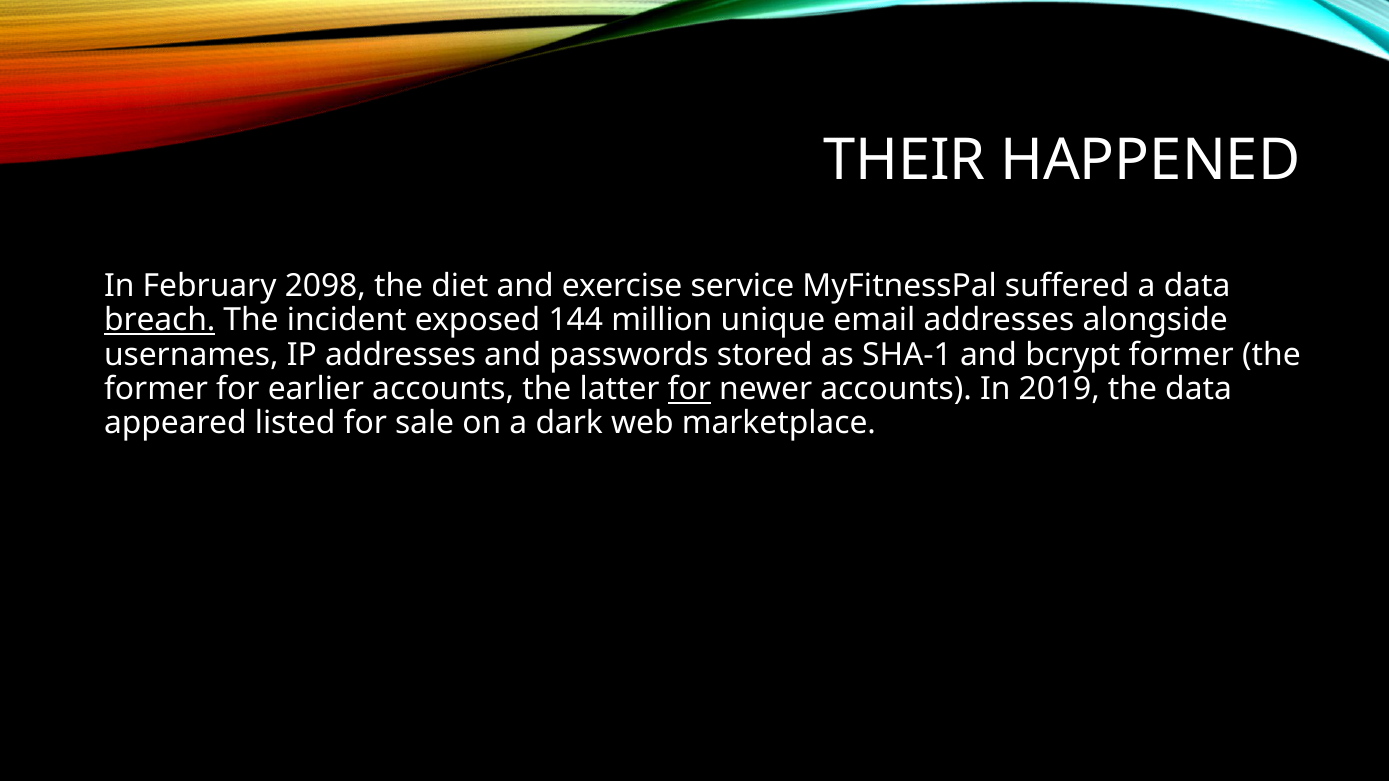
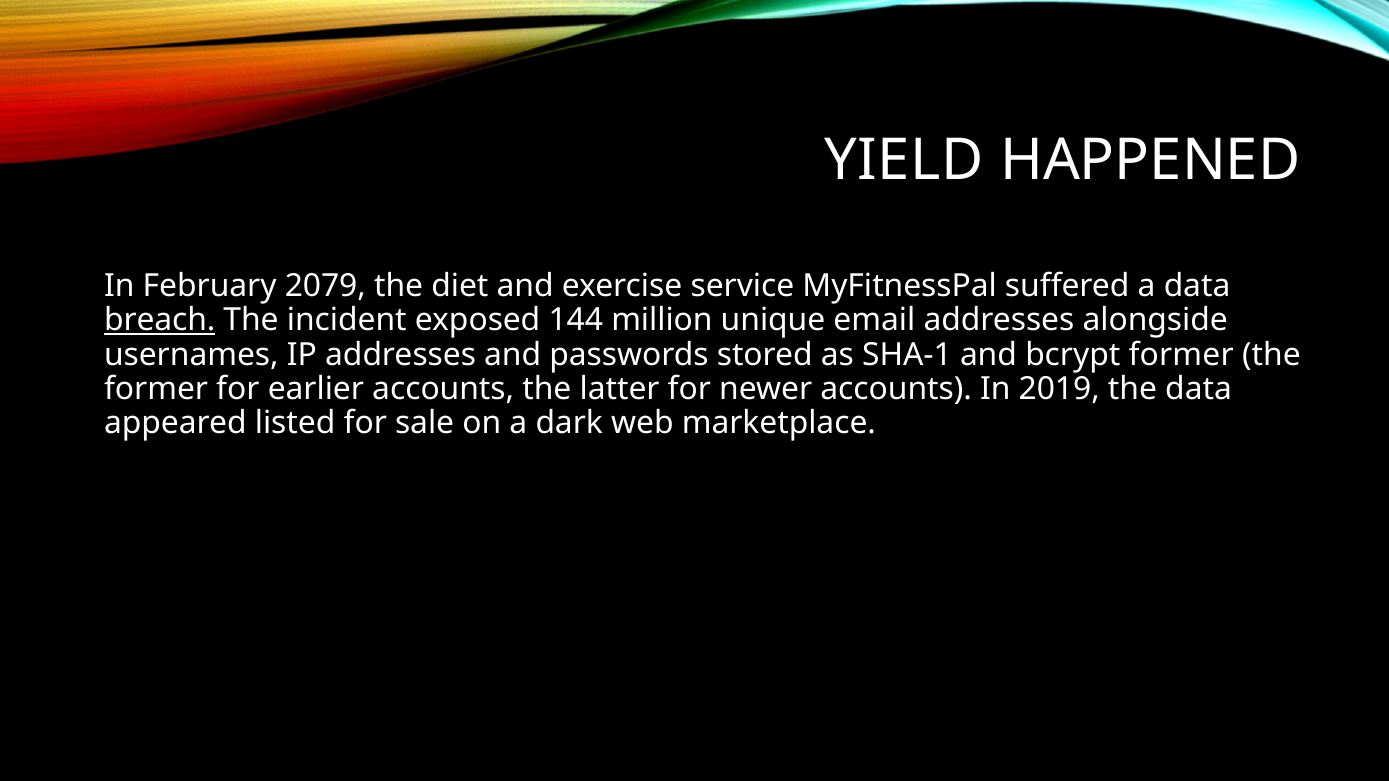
THEIR: THEIR -> YIELD
2098: 2098 -> 2079
for at (689, 389) underline: present -> none
